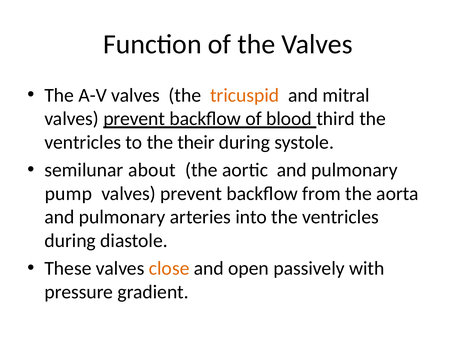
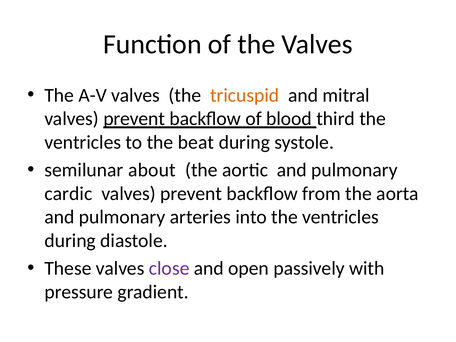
their: their -> beat
pump: pump -> cardic
close colour: orange -> purple
